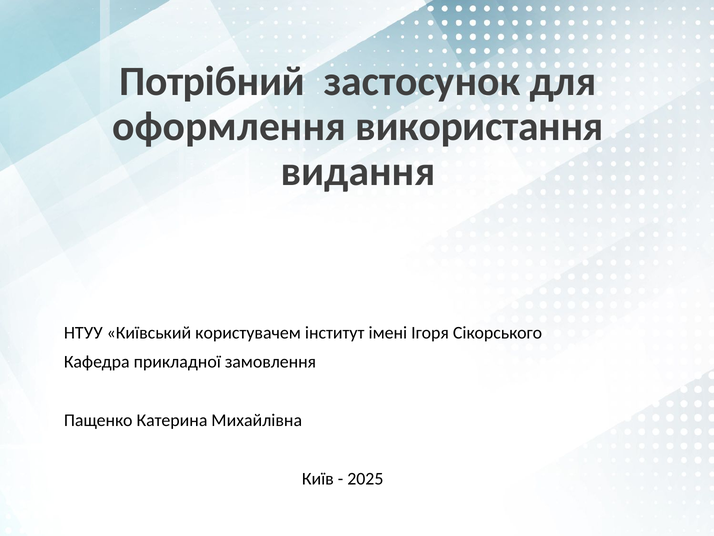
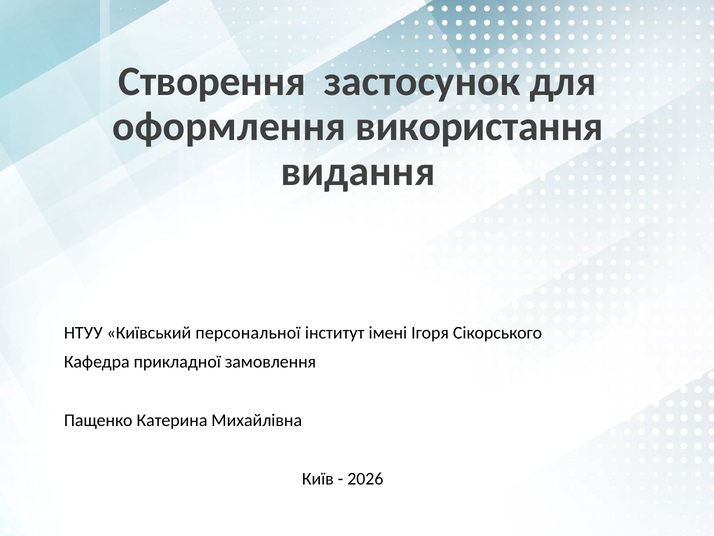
Потрібний: Потрібний -> Створення
користувачем: користувачем -> персональної
2025: 2025 -> 2026
